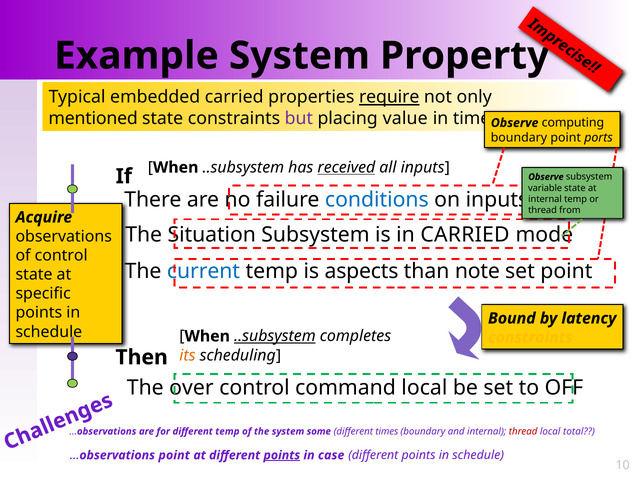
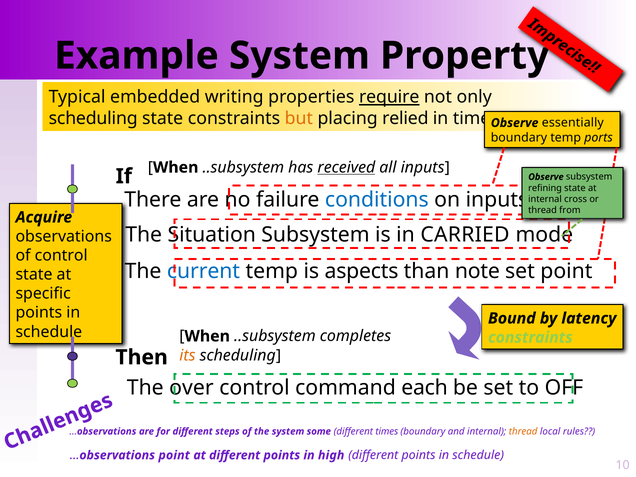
embedded carried: carried -> writing
mentioned at (93, 118): mentioned -> scheduling
but colour: purple -> orange
value: value -> relied
computing: computing -> essentially
boundary point: point -> temp
variable: variable -> refining
internal temp: temp -> cross
..subsystem at (275, 336) underline: present -> none
constraints at (530, 337) colour: yellow -> light green
command local: local -> each
different temp: temp -> steps
thread at (523, 431) colour: red -> orange
total: total -> rules
points at (282, 455) underline: present -> none
case: case -> high
